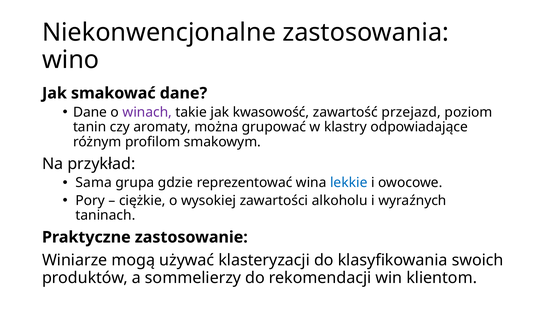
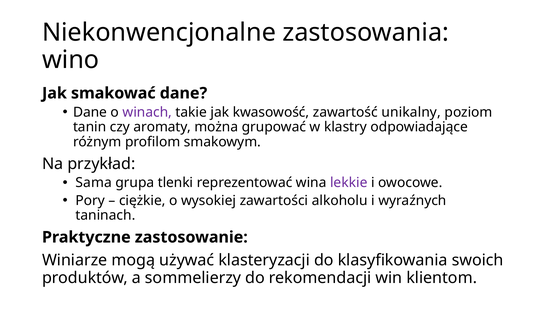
przejazd: przejazd -> unikalny
gdzie: gdzie -> tlenki
lekkie colour: blue -> purple
